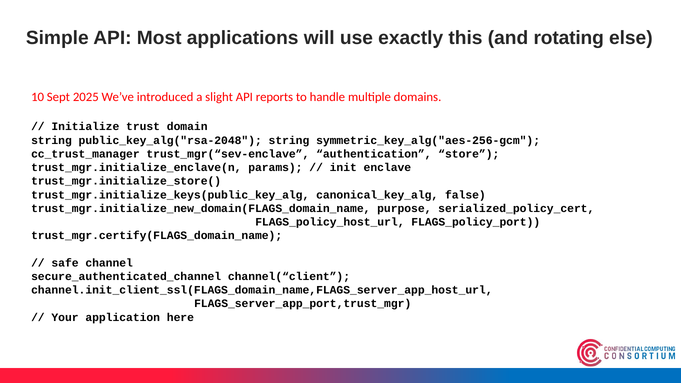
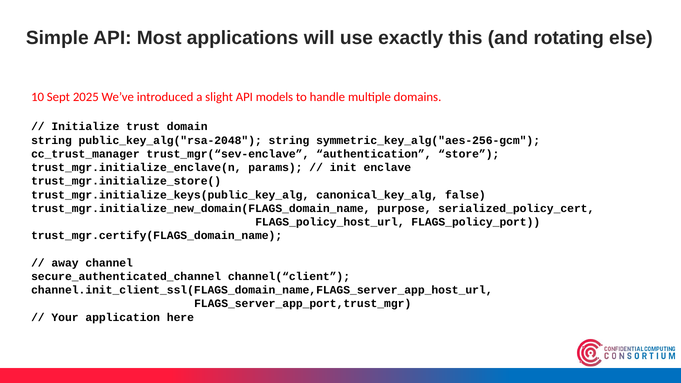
reports: reports -> models
safe: safe -> away
